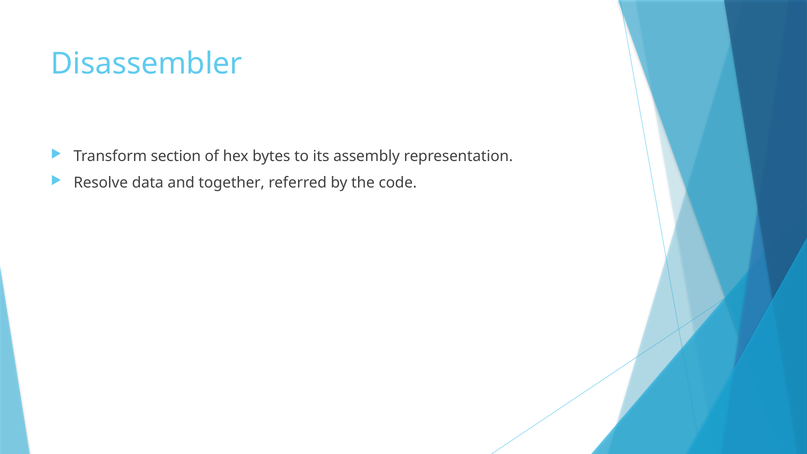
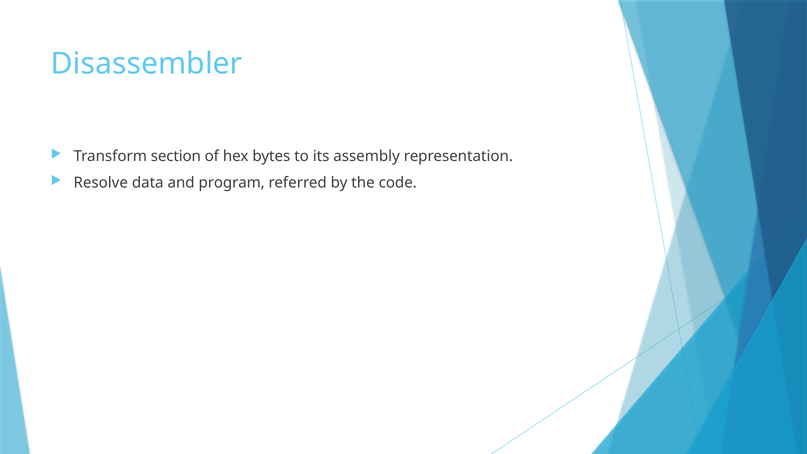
together: together -> program
